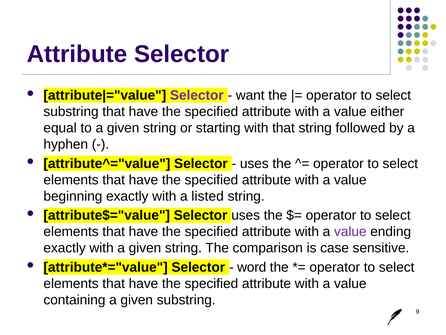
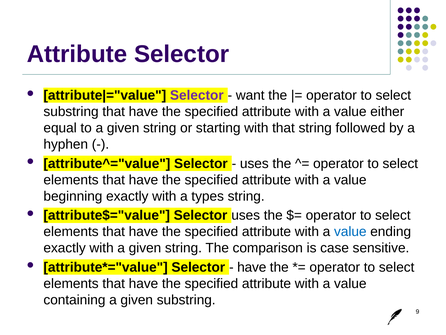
listed: listed -> types
value at (350, 231) colour: purple -> blue
word at (252, 267): word -> have
